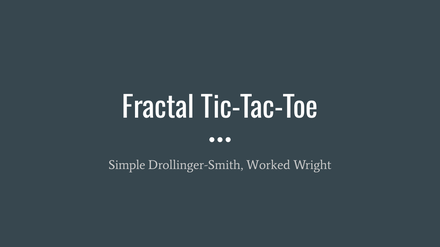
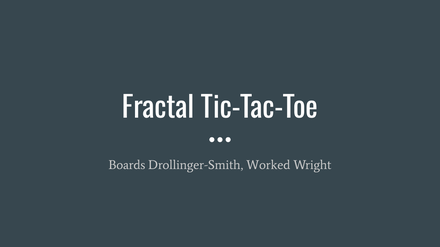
Simple: Simple -> Boards
